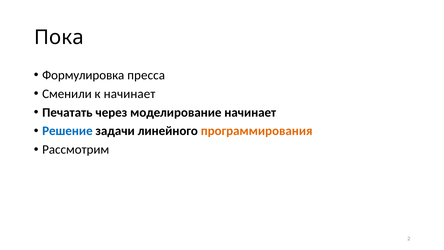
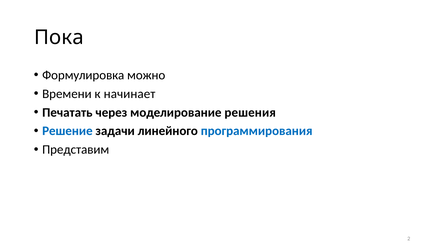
пресса: пресса -> можно
Сменили: Сменили -> Времени
моделирование начинает: начинает -> решения
программирования colour: orange -> blue
Рассмотрим: Рассмотрим -> Представим
